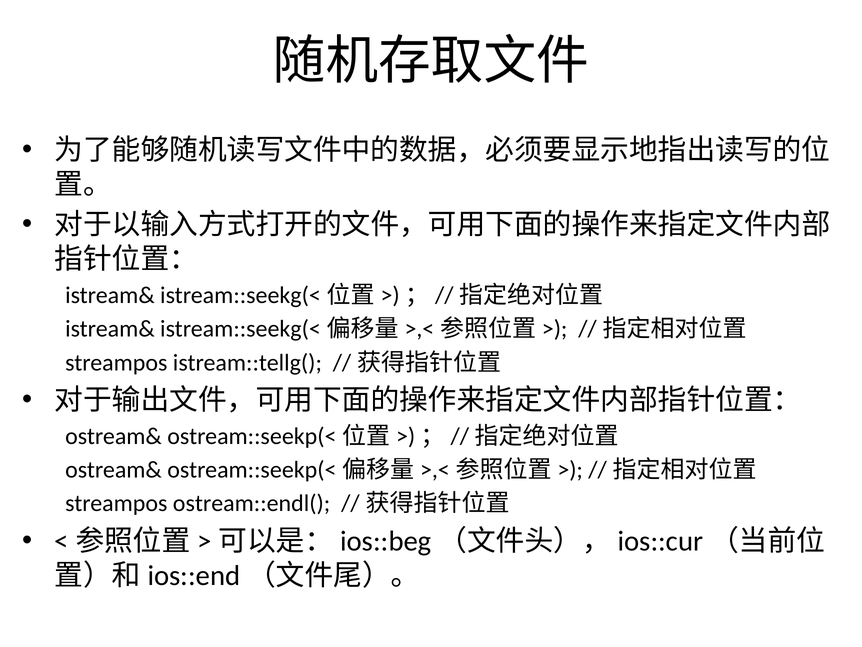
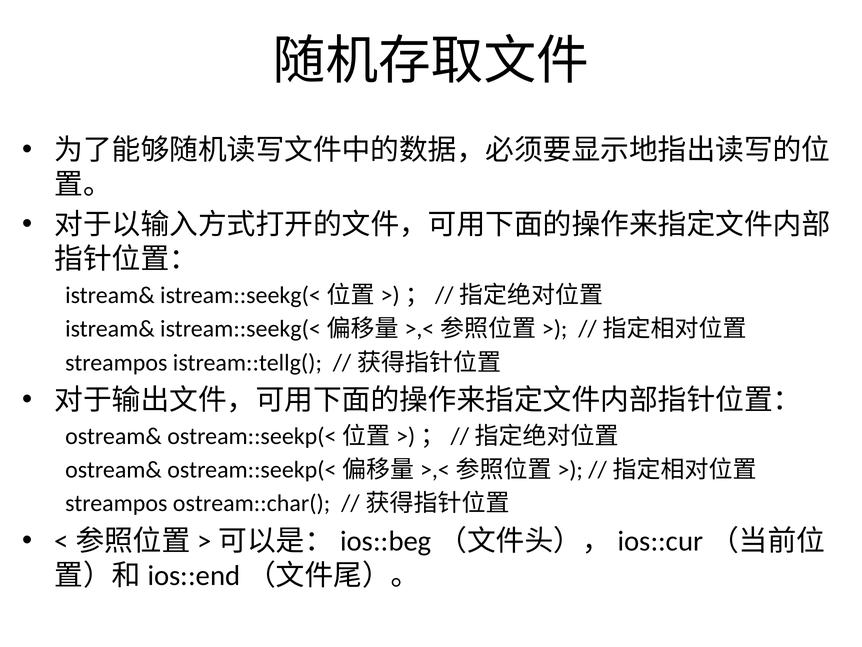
ostream::endl(: ostream::endl( -> ostream::char(
